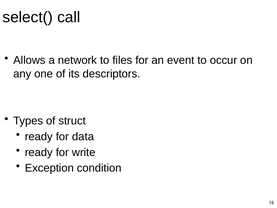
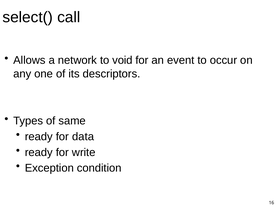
files: files -> void
struct: struct -> same
